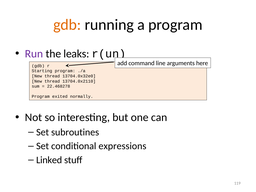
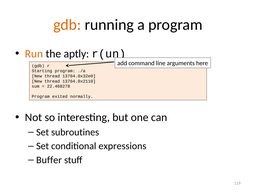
Run colour: purple -> orange
leaks: leaks -> aptly
Linked: Linked -> Buffer
